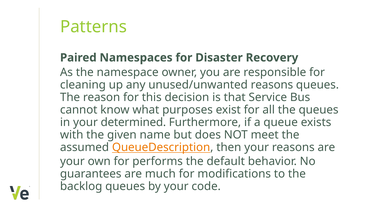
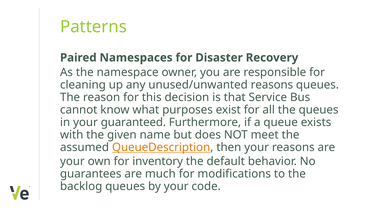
determined: determined -> guaranteed
performs: performs -> inventory
